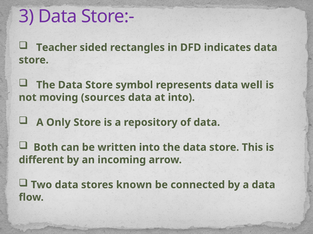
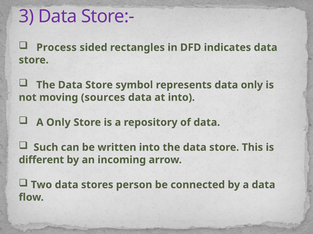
Teacher: Teacher -> Process
data well: well -> only
Both: Both -> Such
known: known -> person
